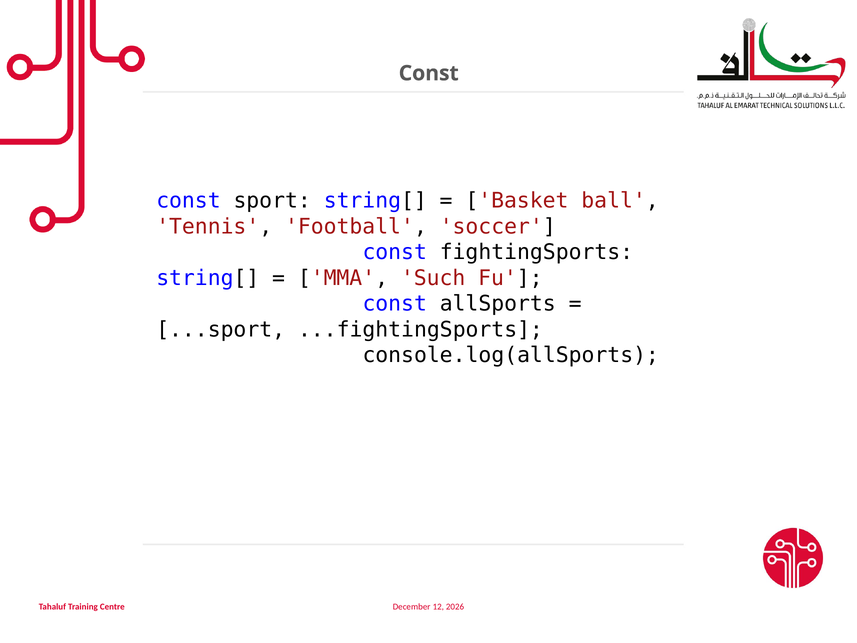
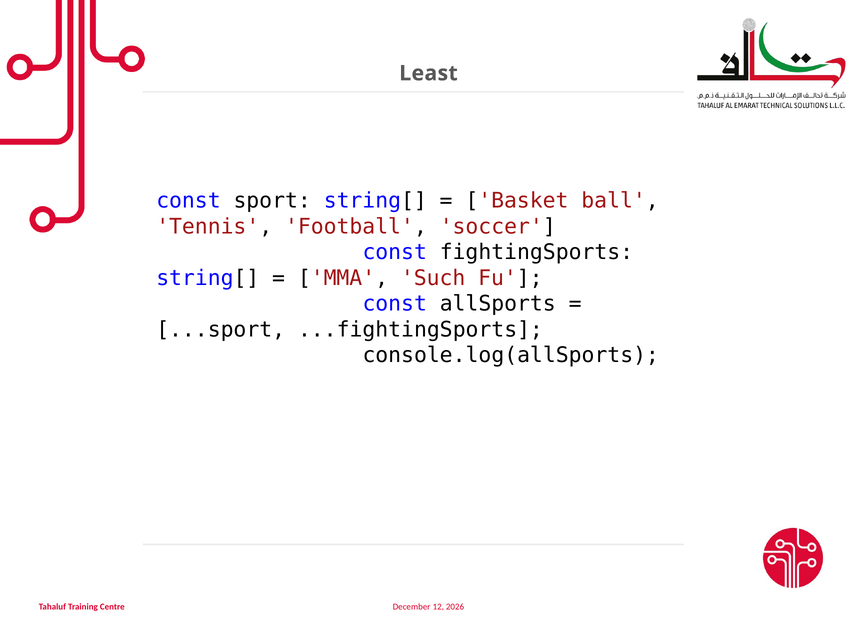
Const at (429, 73): Const -> Least
